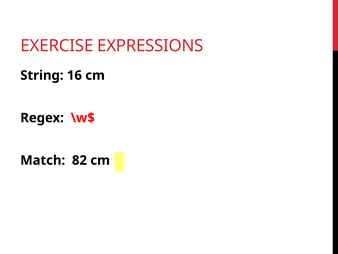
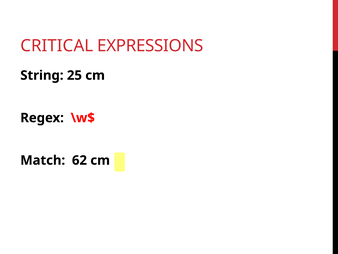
EXERCISE: EXERCISE -> CRITICAL
16: 16 -> 25
82: 82 -> 62
